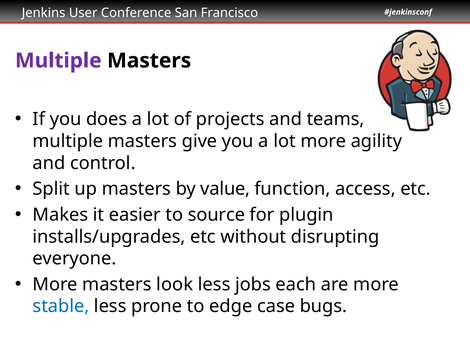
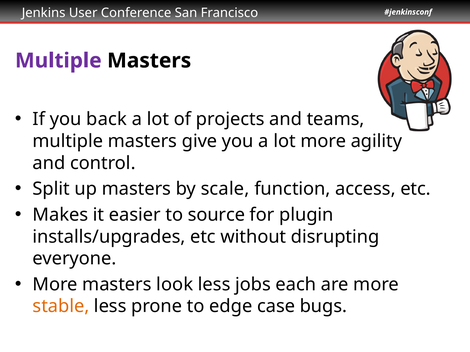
does: does -> back
value: value -> scale
stable colour: blue -> orange
